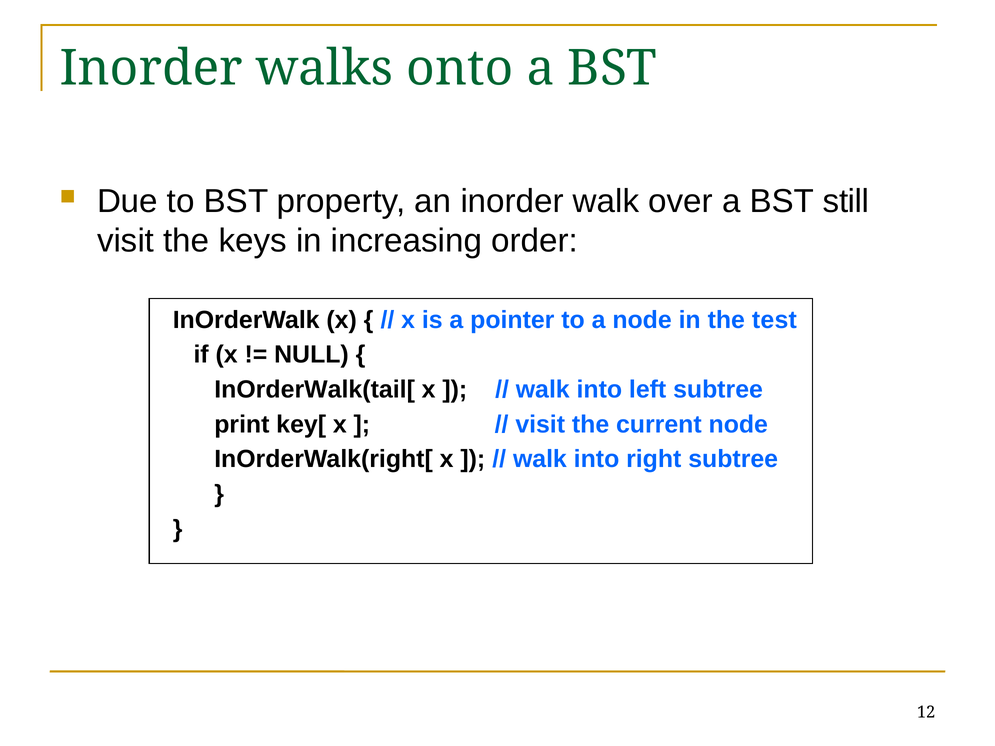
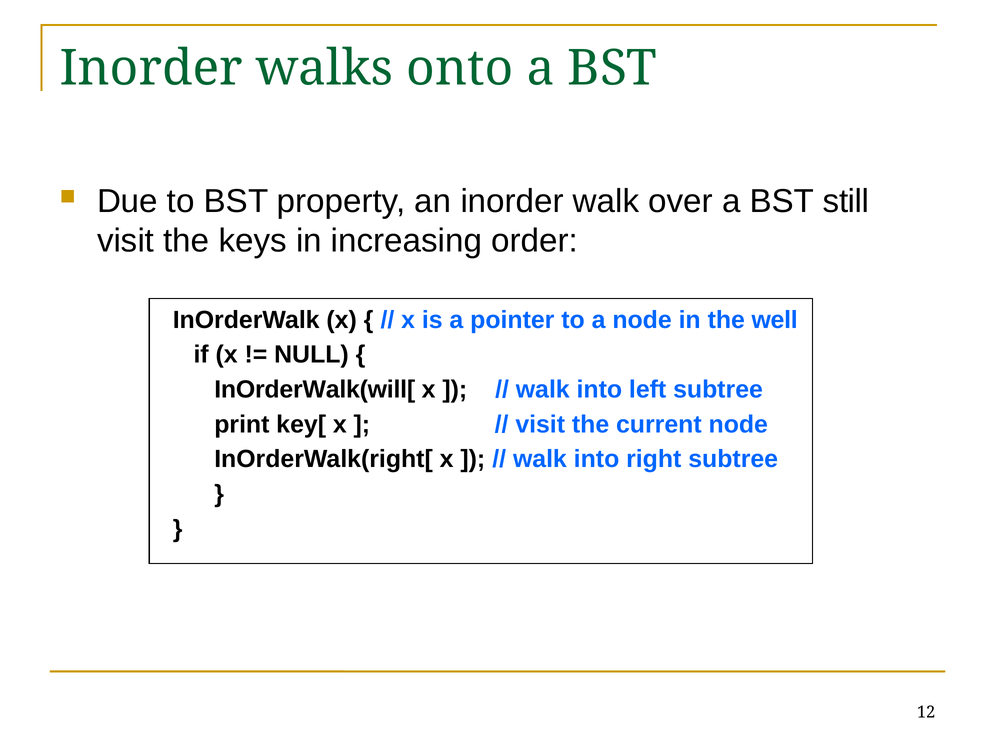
test: test -> well
InOrderWalk(tail[: InOrderWalk(tail[ -> InOrderWalk(will[
